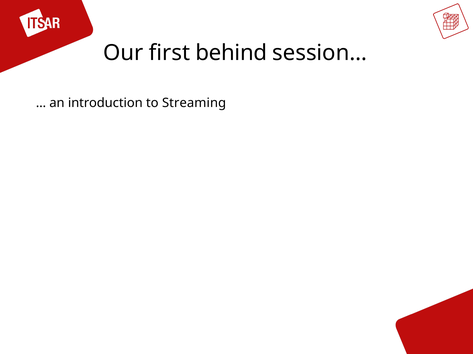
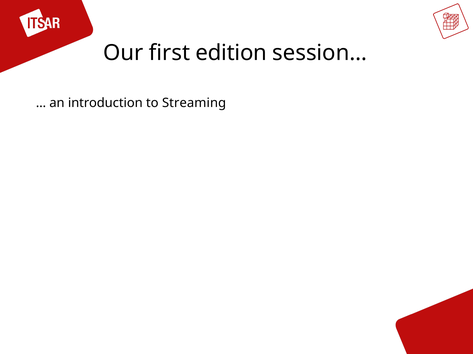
behind: behind -> edition
